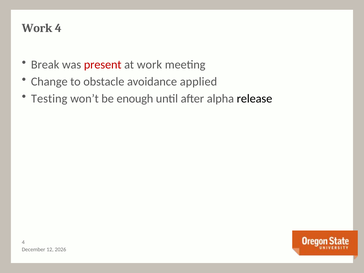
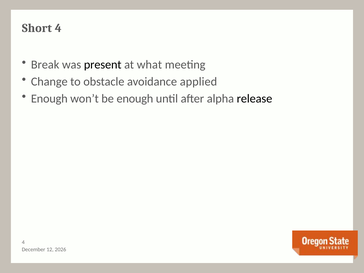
Work at (37, 28): Work -> Short
present colour: red -> black
at work: work -> what
Testing at (49, 99): Testing -> Enough
